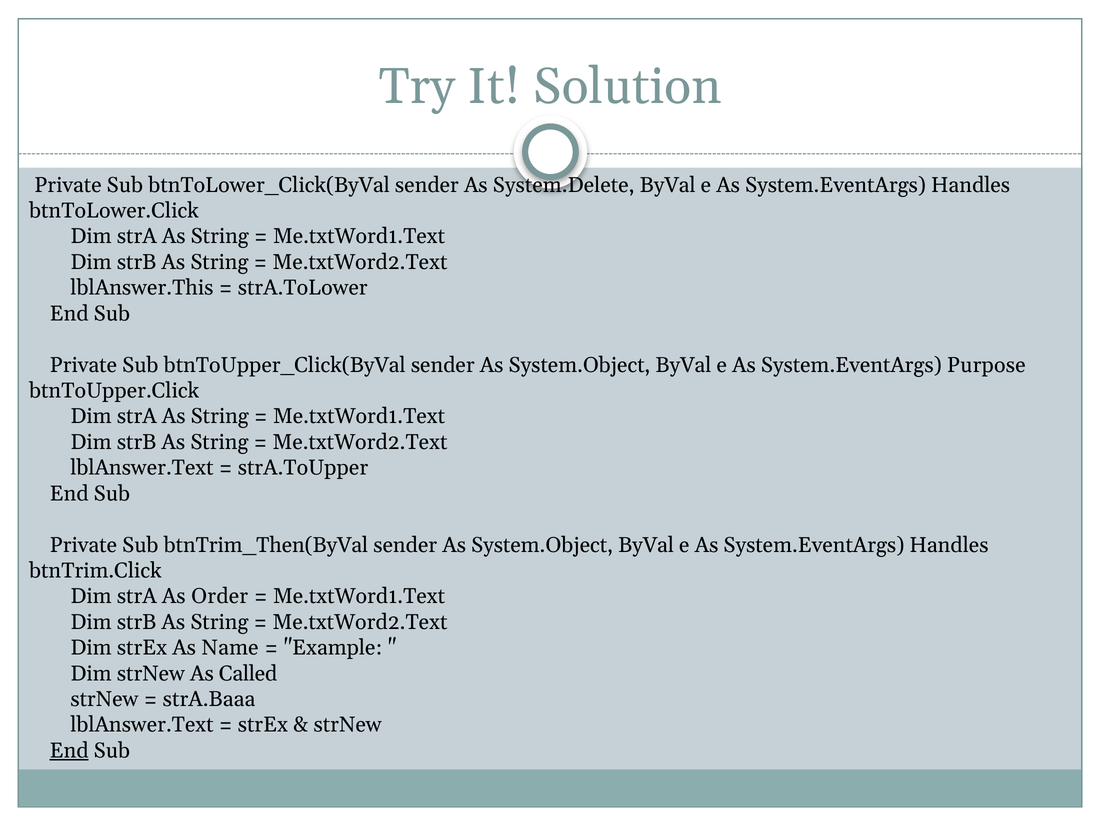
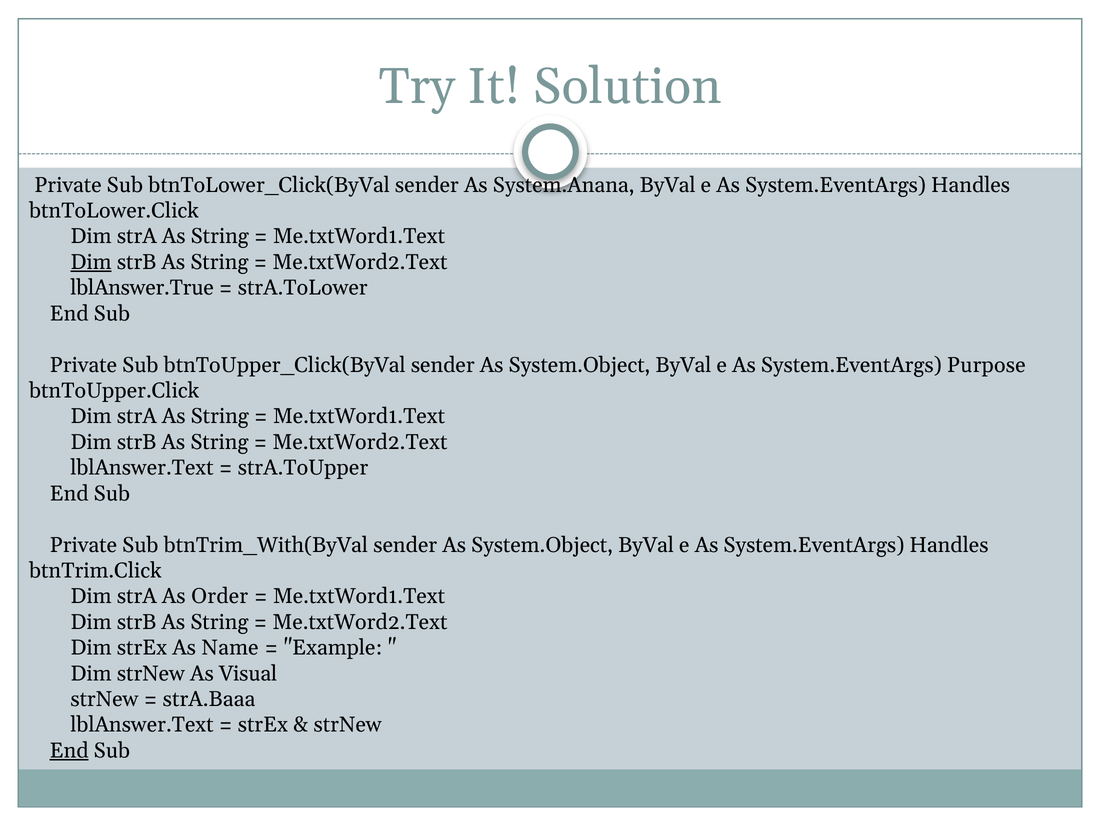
System.Delete: System.Delete -> System.Anana
Dim at (91, 262) underline: none -> present
lblAnswer.This: lblAnswer.This -> lblAnswer.True
btnTrim_Then(ByVal: btnTrim_Then(ByVal -> btnTrim_With(ByVal
Called: Called -> Visual
